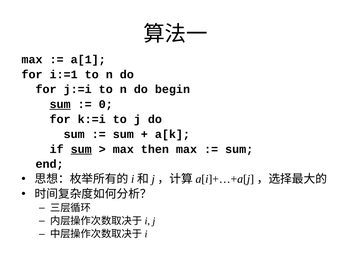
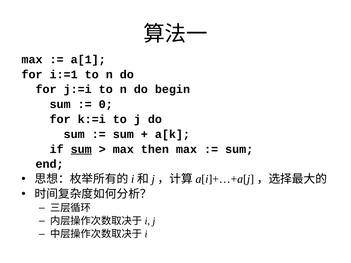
sum at (60, 104) underline: present -> none
